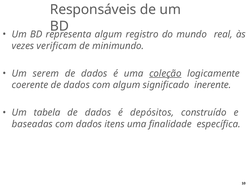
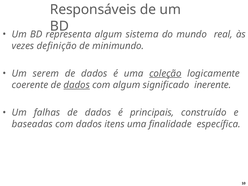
registro: registro -> sistema
verificam: verificam -> definição
dados at (77, 85) underline: none -> present
tabela: tabela -> falhas
depósitos: depósitos -> principais
